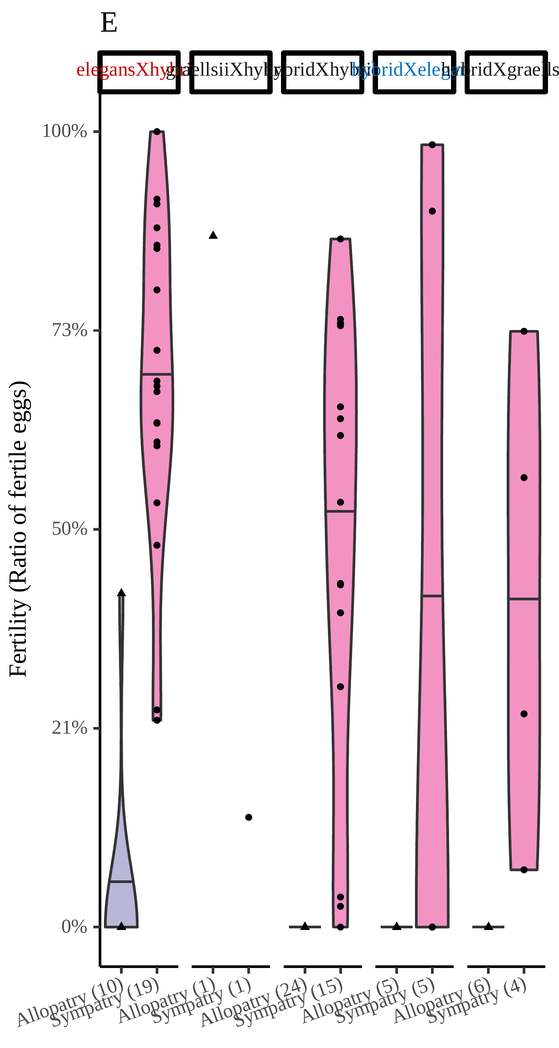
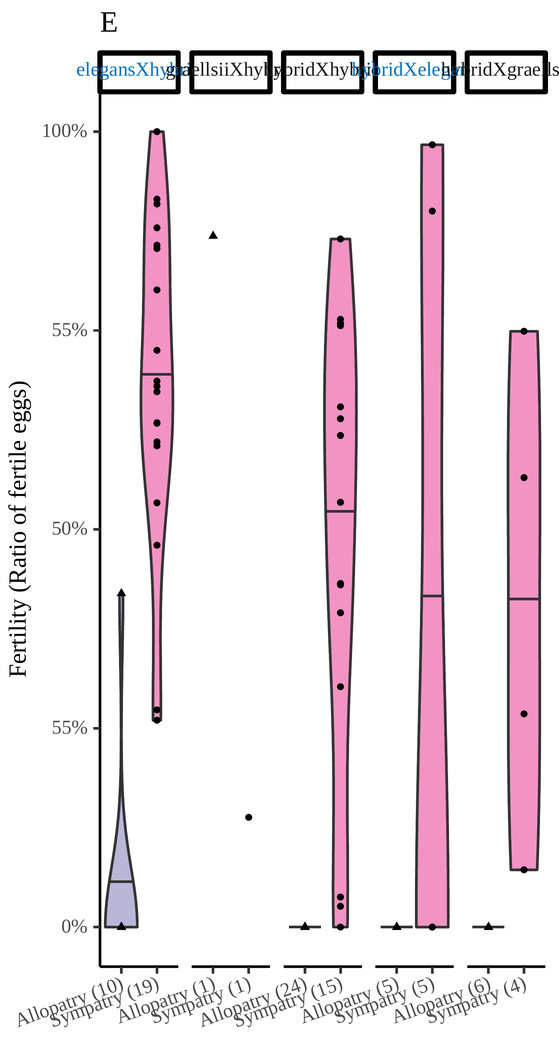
elegansXhybrid colour: red -> blue
73% at (70, 330): 73% -> 55%
21% at (70, 728): 21% -> 55%
